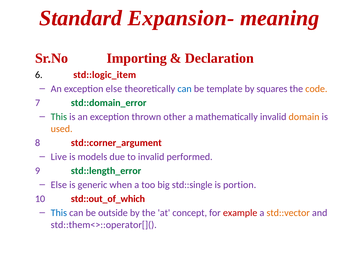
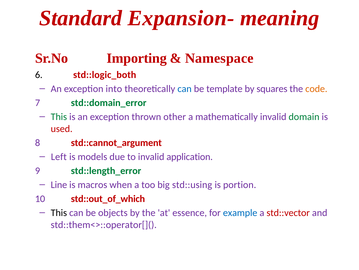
Declaration: Declaration -> Namespace
std::logic_item: std::logic_item -> std::logic_both
exception else: else -> into
domain colour: orange -> green
used colour: orange -> red
std::corner_argument: std::corner_argument -> std::cannot_argument
Live: Live -> Left
performed: performed -> application
Else at (59, 184): Else -> Line
generic: generic -> macros
std::single: std::single -> std::using
This at (59, 212) colour: blue -> black
outside: outside -> objects
concept: concept -> essence
example colour: red -> blue
std::vector colour: orange -> red
